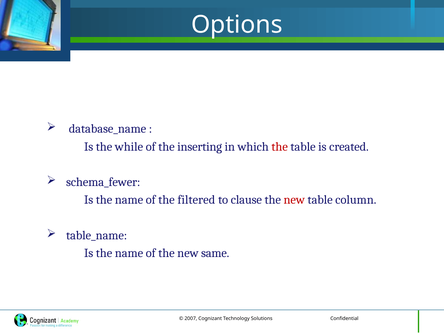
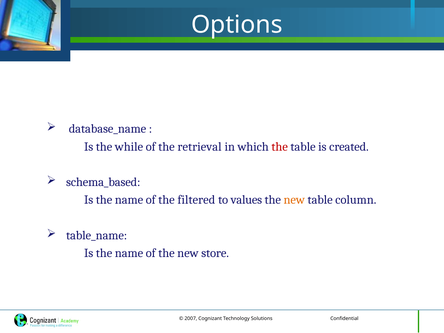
inserting: inserting -> retrieval
schema_fewer: schema_fewer -> schema_based
clause: clause -> values
new at (294, 200) colour: red -> orange
same: same -> store
